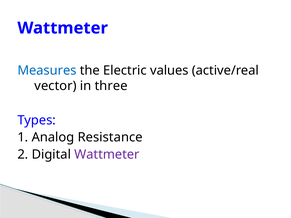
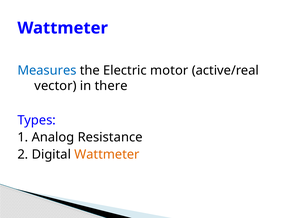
values: values -> motor
three: three -> there
Wattmeter at (107, 155) colour: purple -> orange
